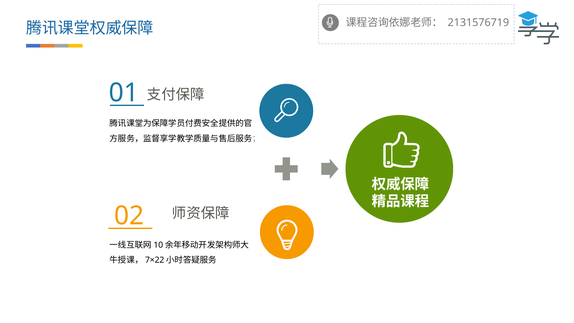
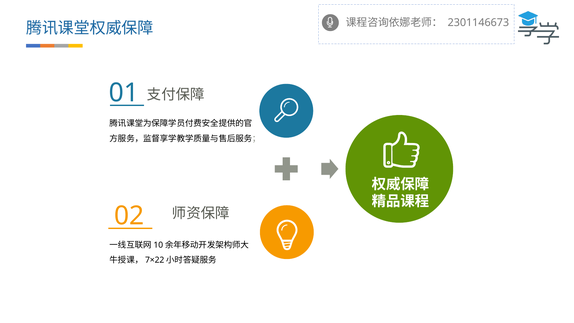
2131576719: 2131576719 -> 2301146673
